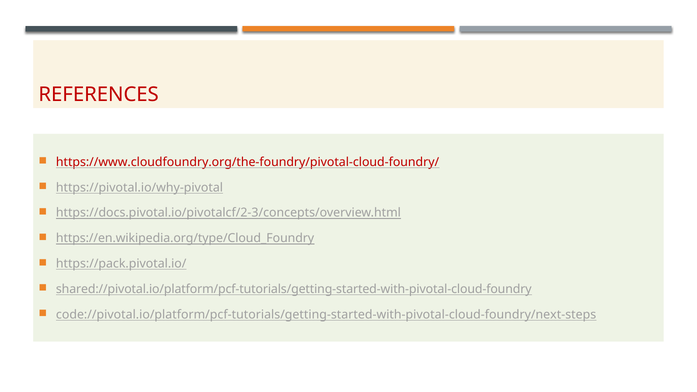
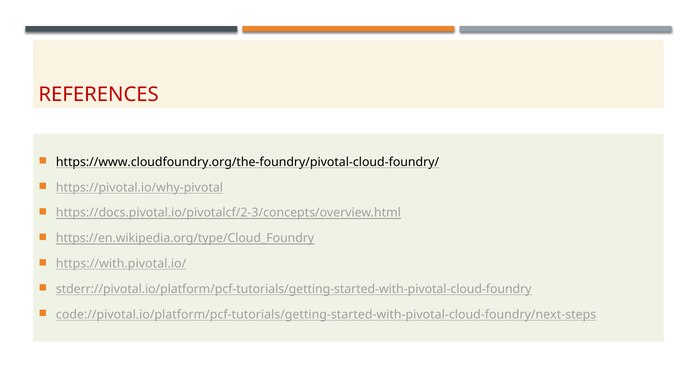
https://www.cloudfoundry.org/the-foundry/pivotal-cloud-foundry/ colour: red -> black
https://pack.pivotal.io/: https://pack.pivotal.io/ -> https://with.pivotal.io/
shared://pivotal.io/platform/pcf-tutorials/getting-started-with-pivotal-cloud-foundry: shared://pivotal.io/platform/pcf-tutorials/getting-started-with-pivotal-cloud-foundry -> stderr://pivotal.io/platform/pcf-tutorials/getting-started-with-pivotal-cloud-foundry
